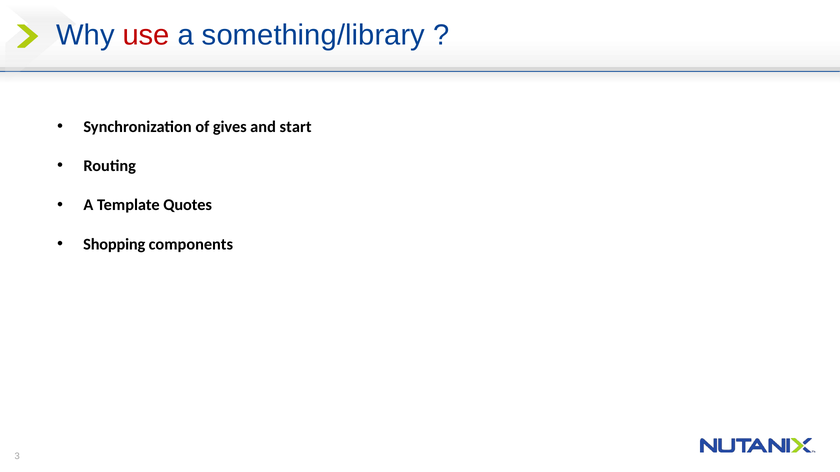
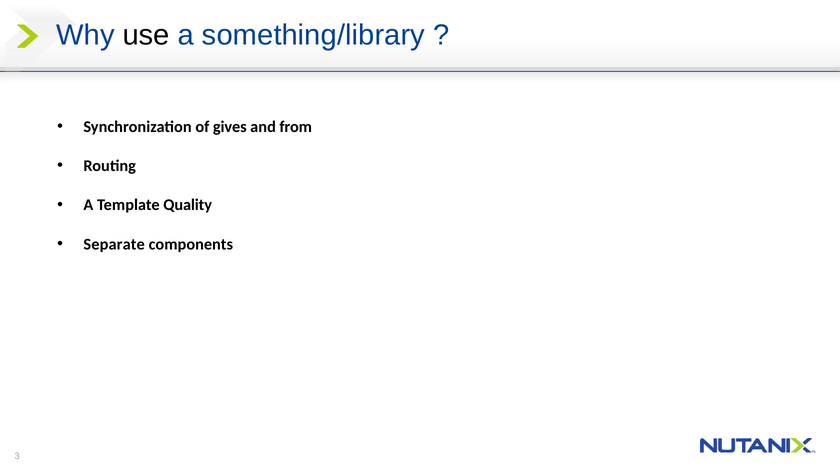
use colour: red -> black
start: start -> from
Quotes: Quotes -> Quality
Shopping: Shopping -> Separate
